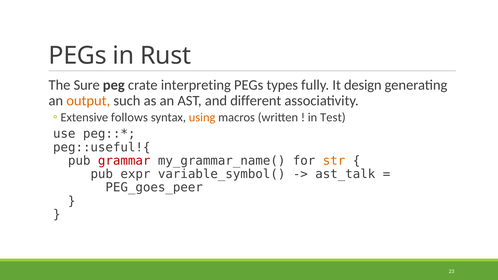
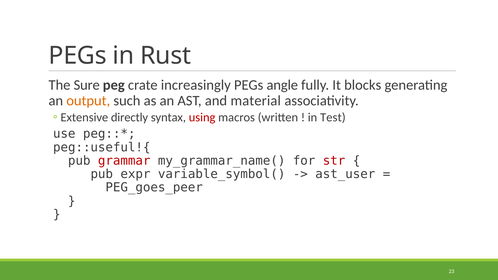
interpreting: interpreting -> increasingly
types: types -> angle
design: design -> blocks
different: different -> material
follows: follows -> directly
using colour: orange -> red
str colour: orange -> red
ast_talk: ast_talk -> ast_user
